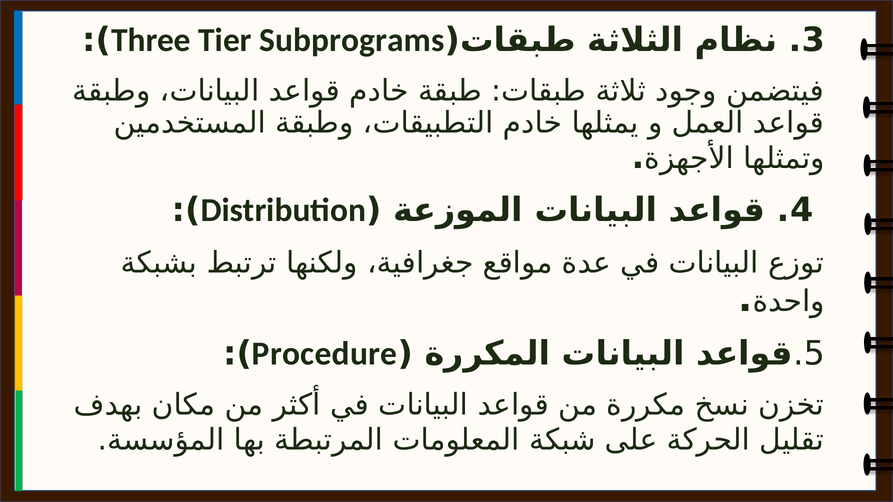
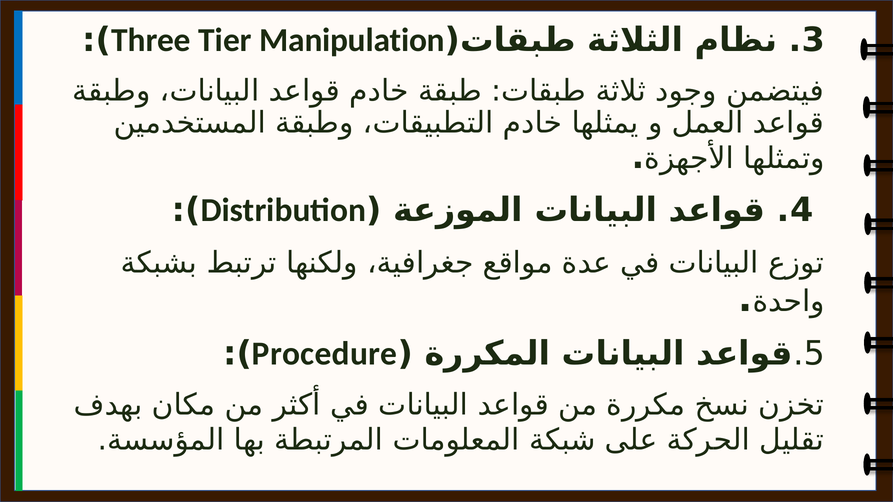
Subprograms: Subprograms -> Manipulation
